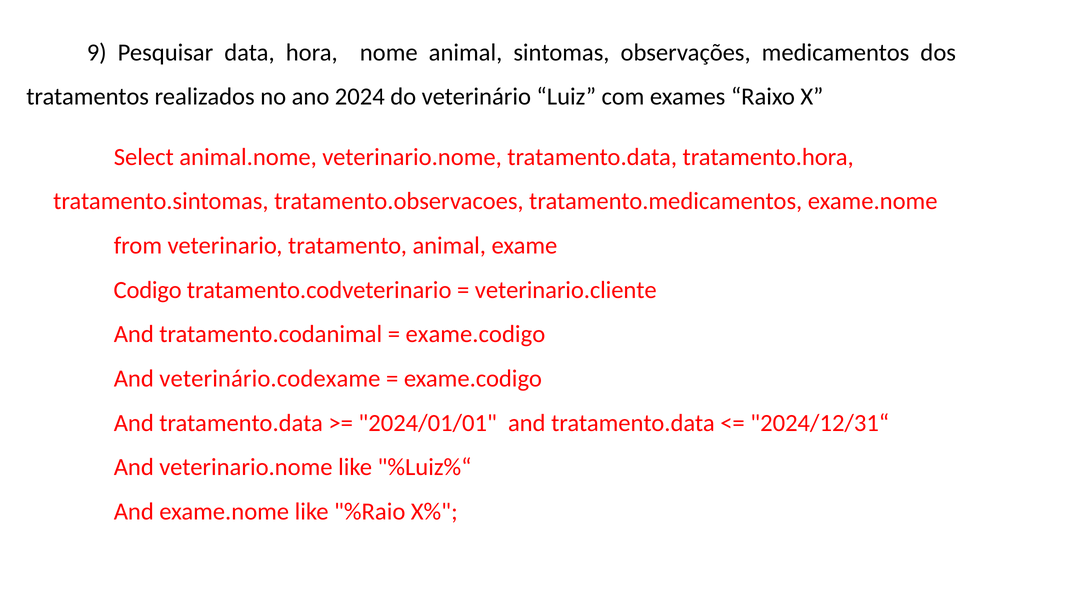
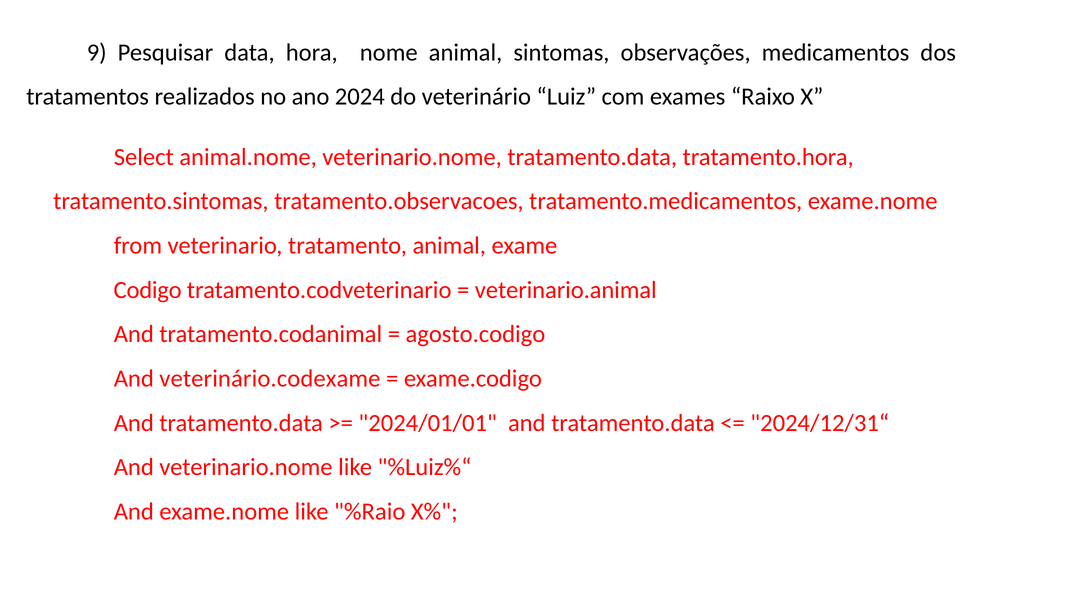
veterinario.cliente: veterinario.cliente -> veterinario.animal
exame.codigo at (475, 334): exame.codigo -> agosto.codigo
